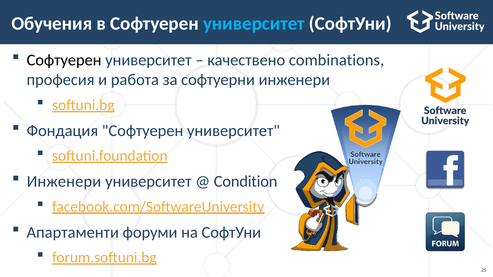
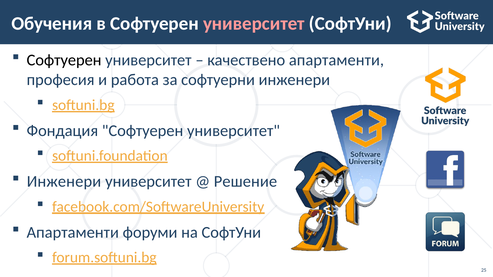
университет at (254, 24) colour: light blue -> pink
качествено combinations: combinations -> апартаменти
Condition: Condition -> Решение
